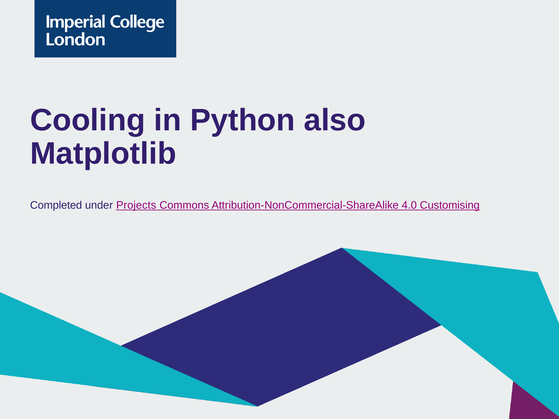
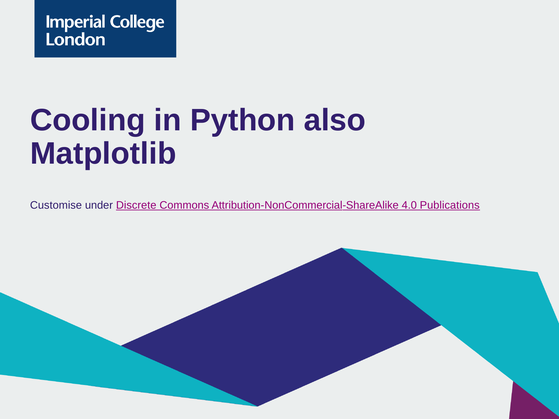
Completed: Completed -> Customise
Projects: Projects -> Discrete
Customising: Customising -> Publications
